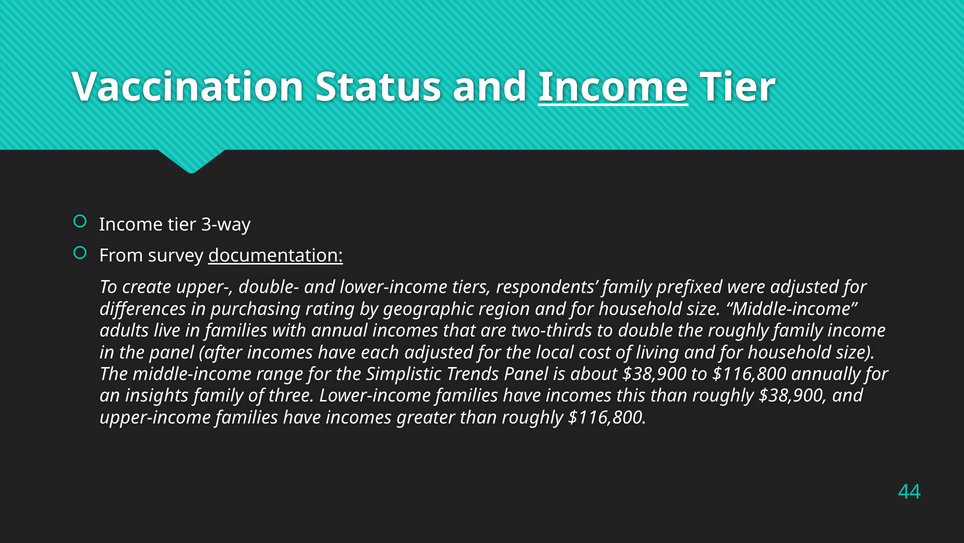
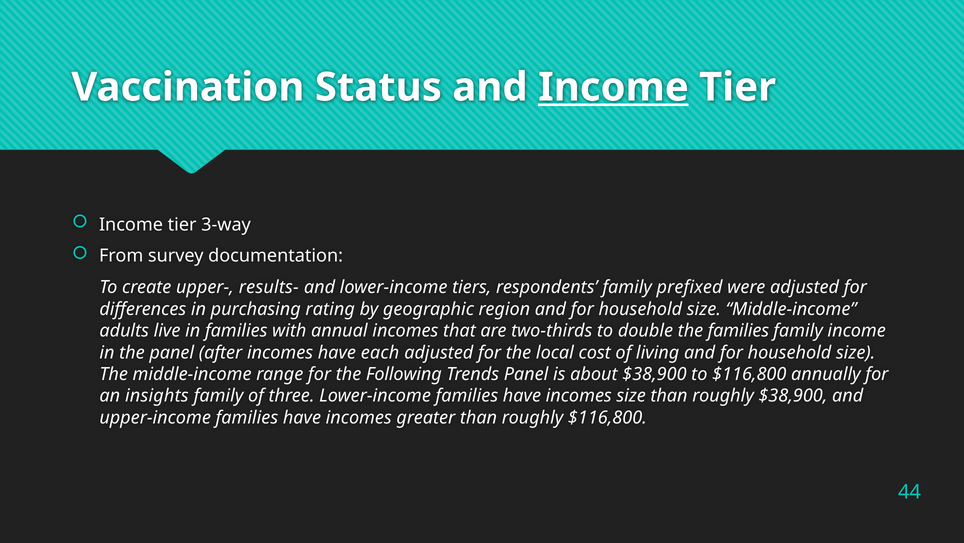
documentation underline: present -> none
double-: double- -> results-
the roughly: roughly -> families
Simplistic: Simplistic -> Following
incomes this: this -> size
